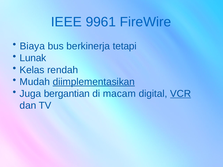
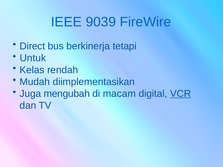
9961: 9961 -> 9039
Biaya: Biaya -> Direct
Lunak: Lunak -> Untuk
diimplementasikan underline: present -> none
bergantian: bergantian -> mengubah
